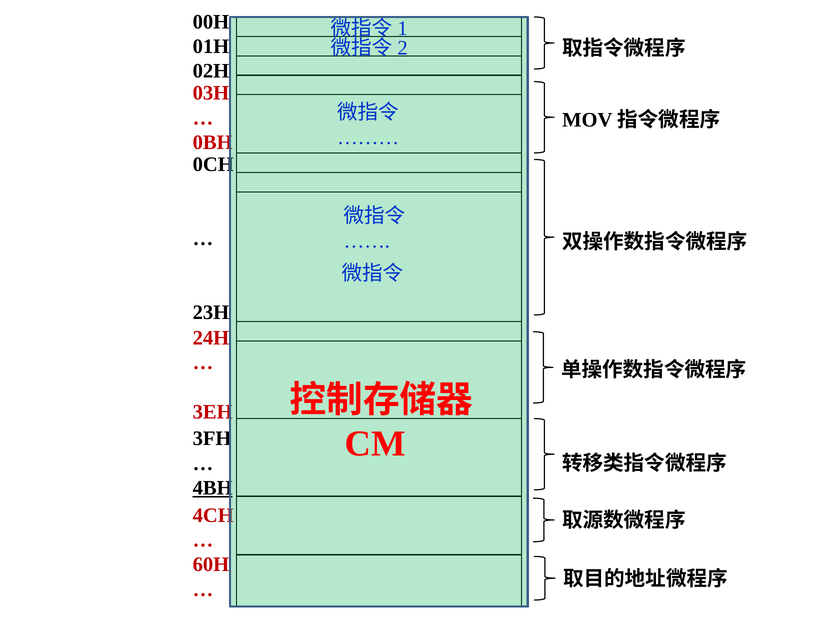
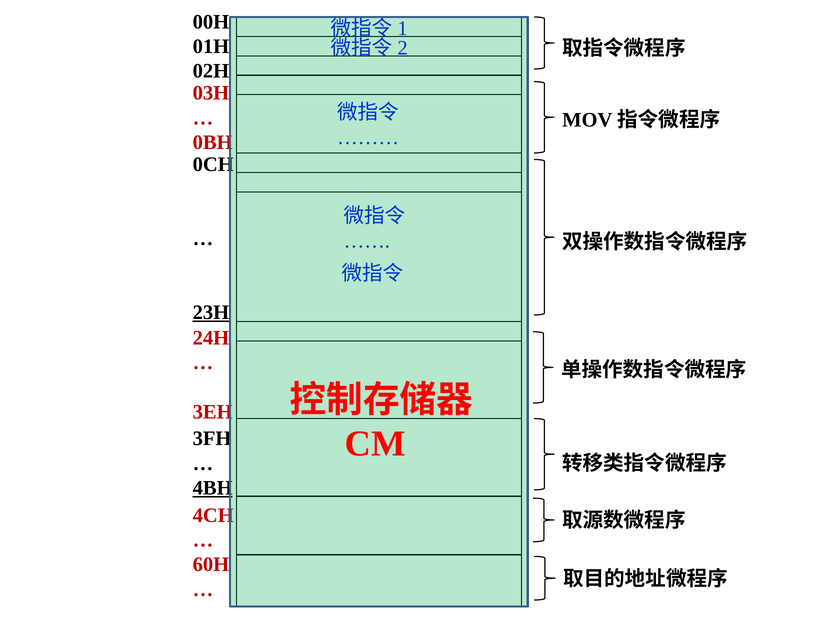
23H underline: none -> present
